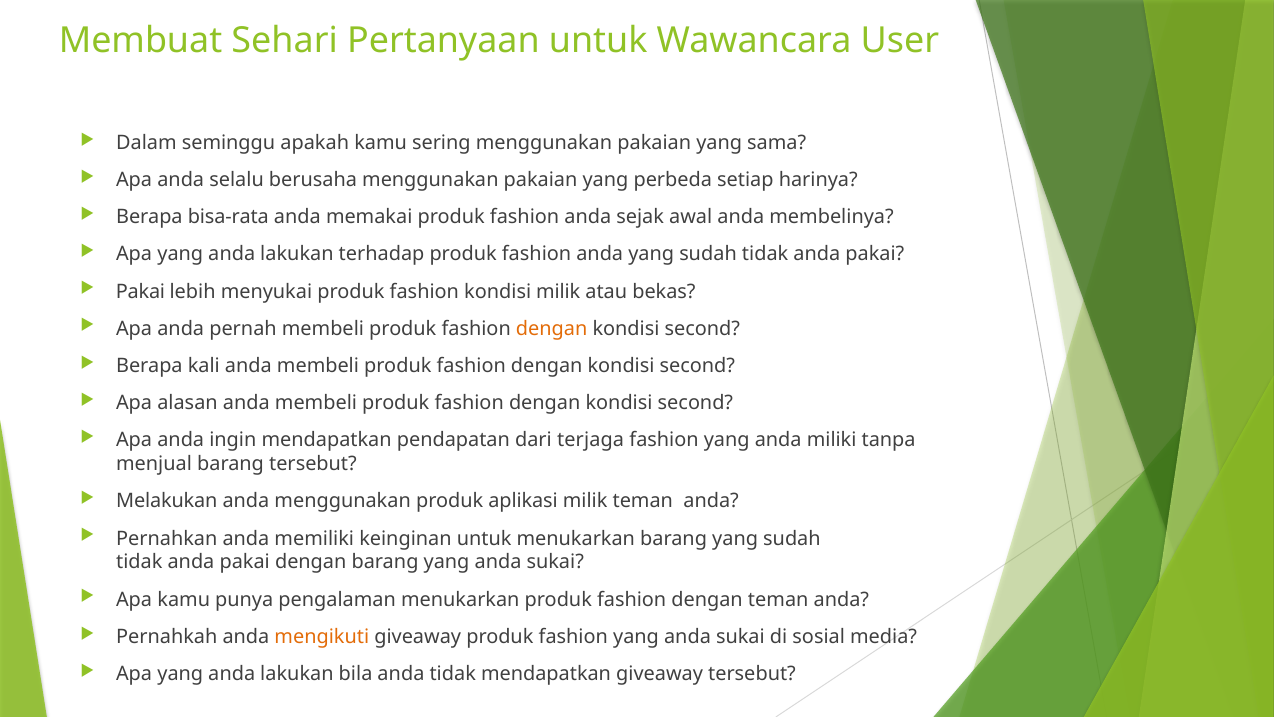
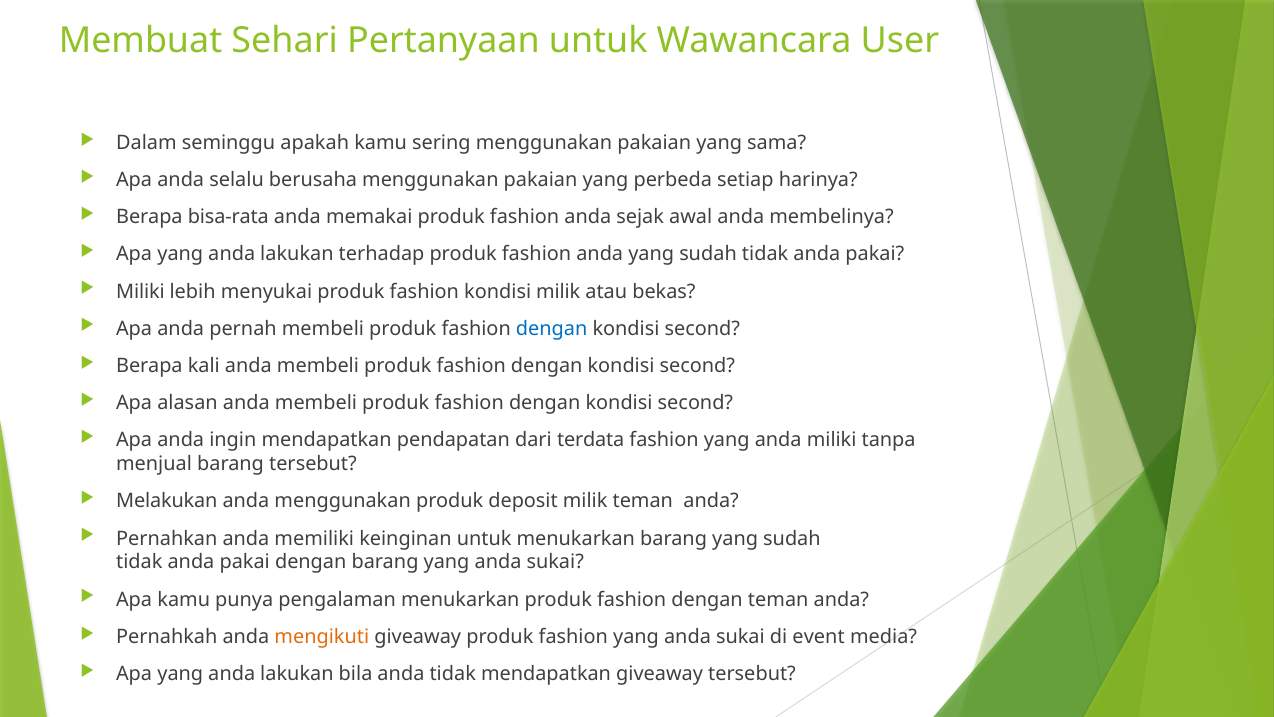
Pakai at (140, 291): Pakai -> Miliki
dengan at (552, 328) colour: orange -> blue
terjaga: terjaga -> terdata
aplikasi: aplikasi -> deposit
sosial: sosial -> event
